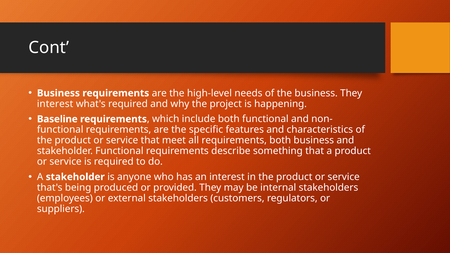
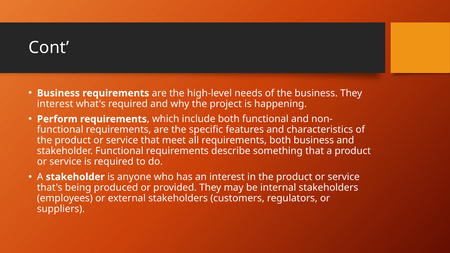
Baseline: Baseline -> Perform
